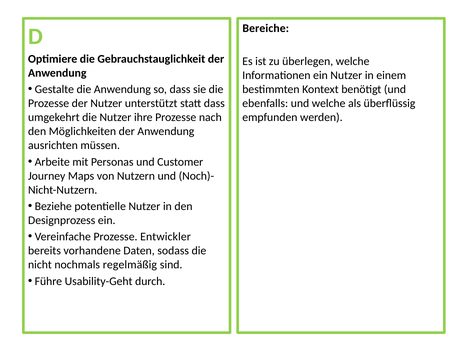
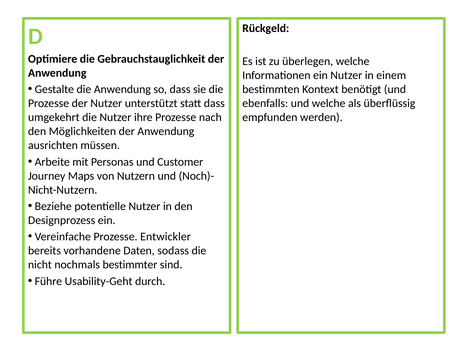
Bereiche: Bereiche -> Rückgeld
regelmäßig: regelmäßig -> bestimmter
